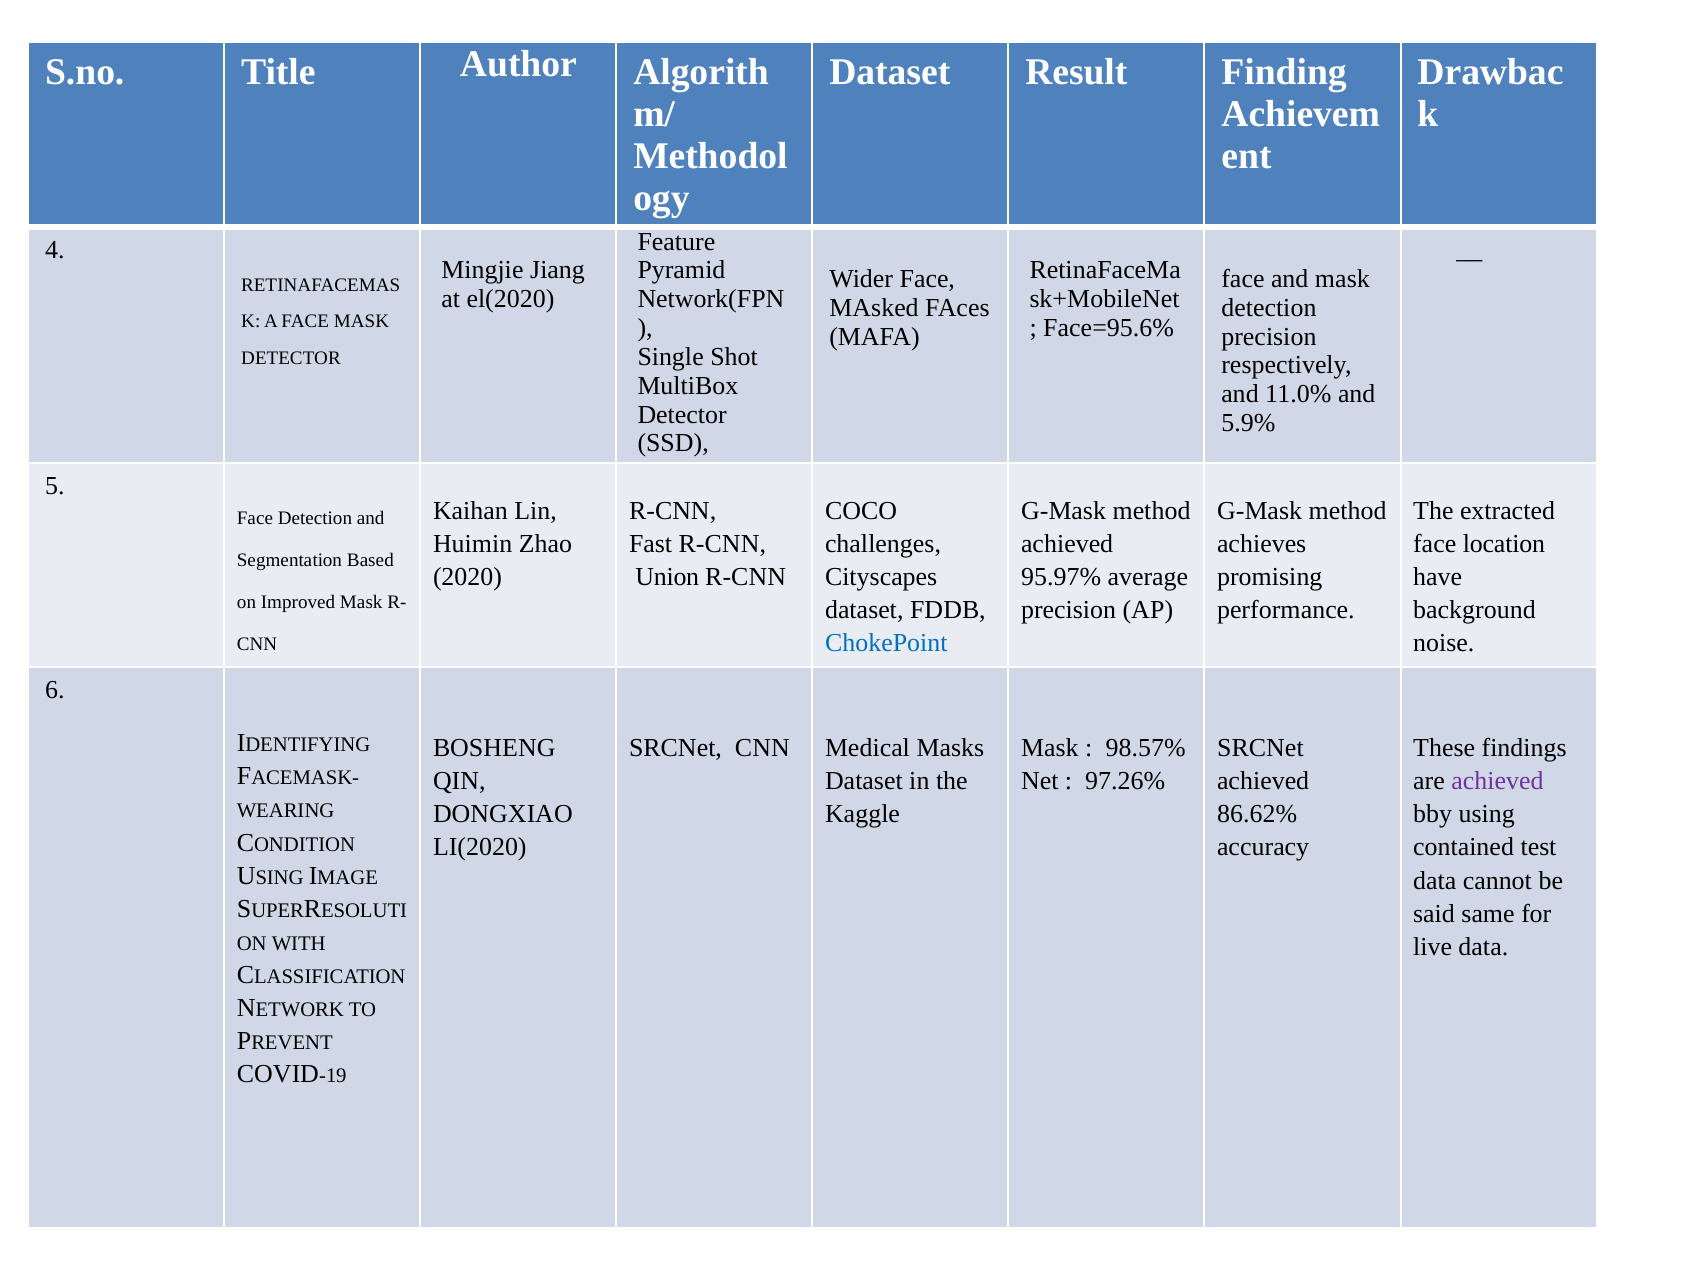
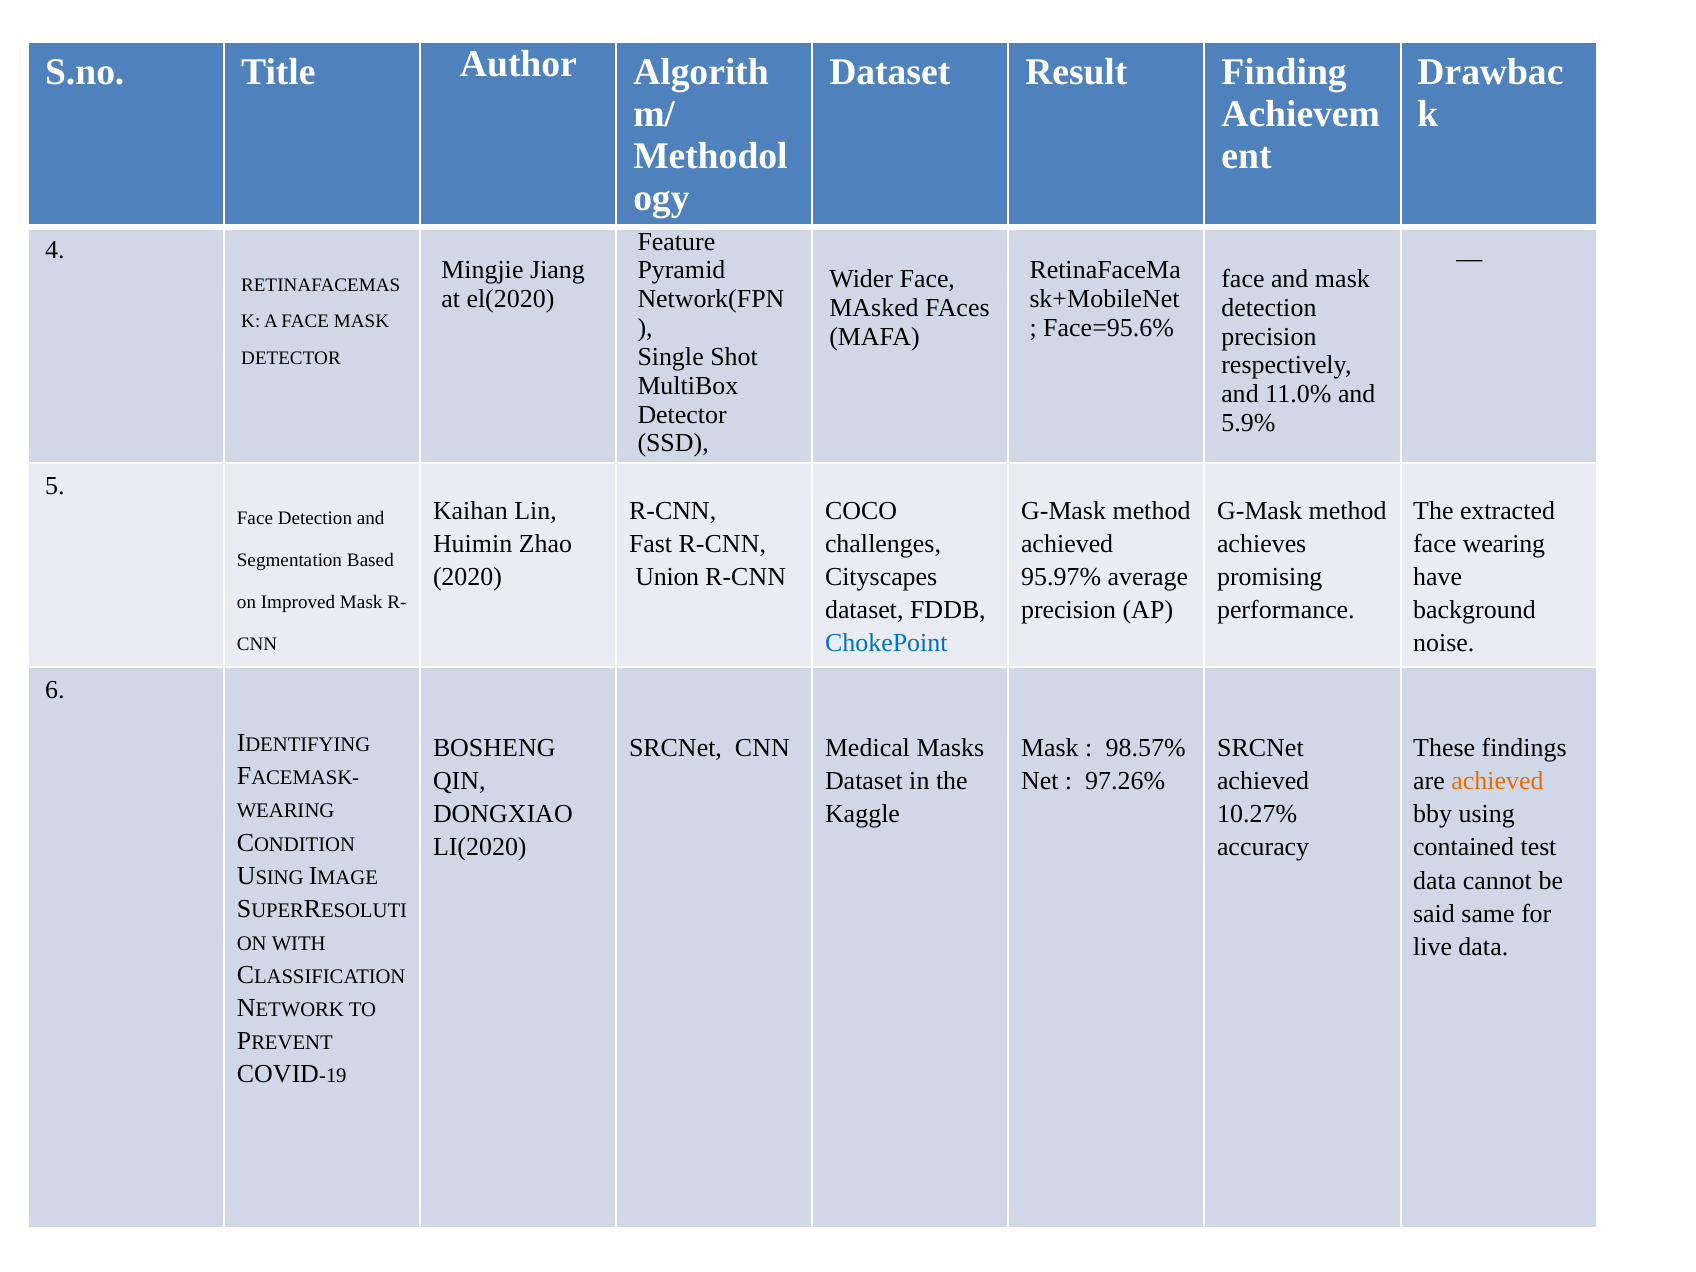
face location: location -> wearing
achieved at (1497, 781) colour: purple -> orange
86.62%: 86.62% -> 10.27%
